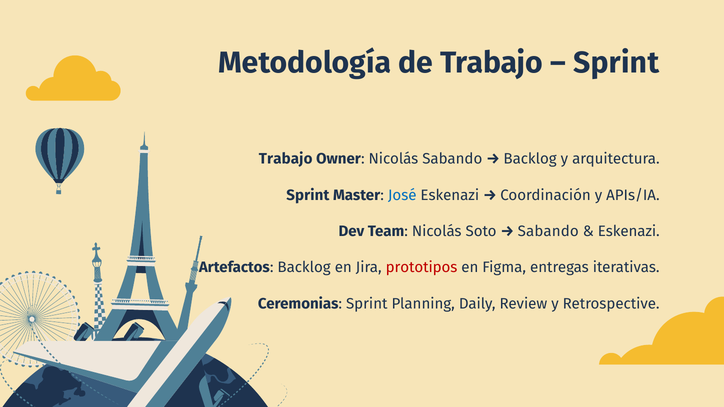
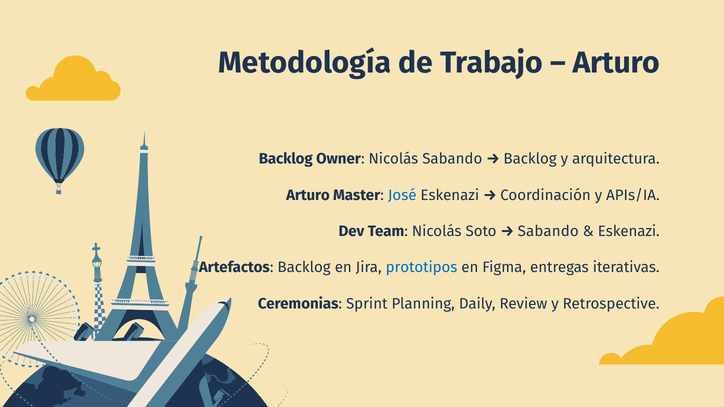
Sprint at (616, 63): Sprint -> Arturo
Trabajo at (286, 159): Trabajo -> Backlog
Sprint at (308, 195): Sprint -> Arturo
prototipos colour: red -> blue
